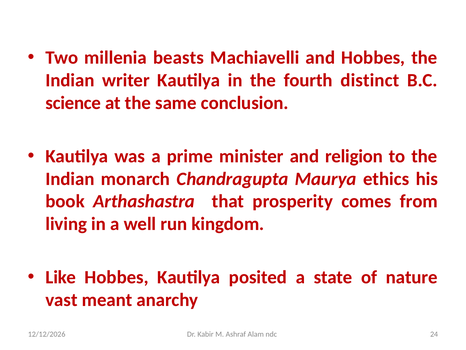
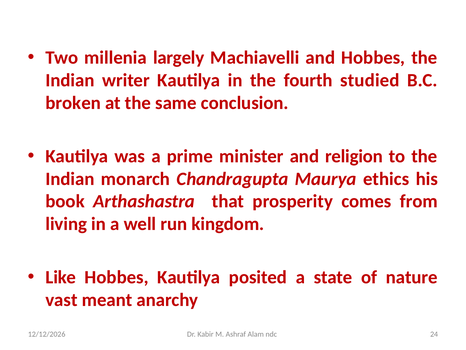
beasts: beasts -> largely
distinct: distinct -> studied
science: science -> broken
